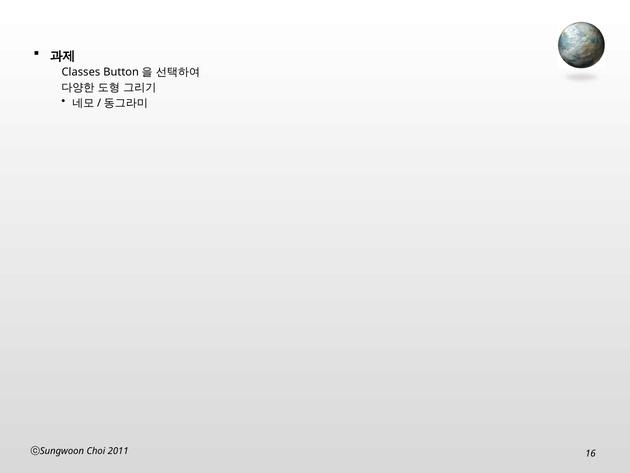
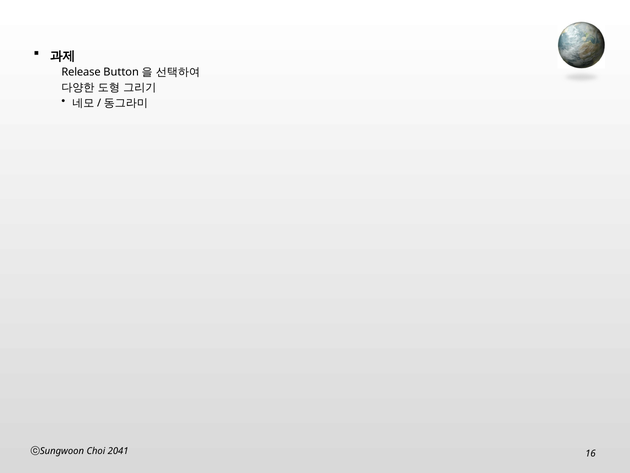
Classes: Classes -> Release
2011: 2011 -> 2041
